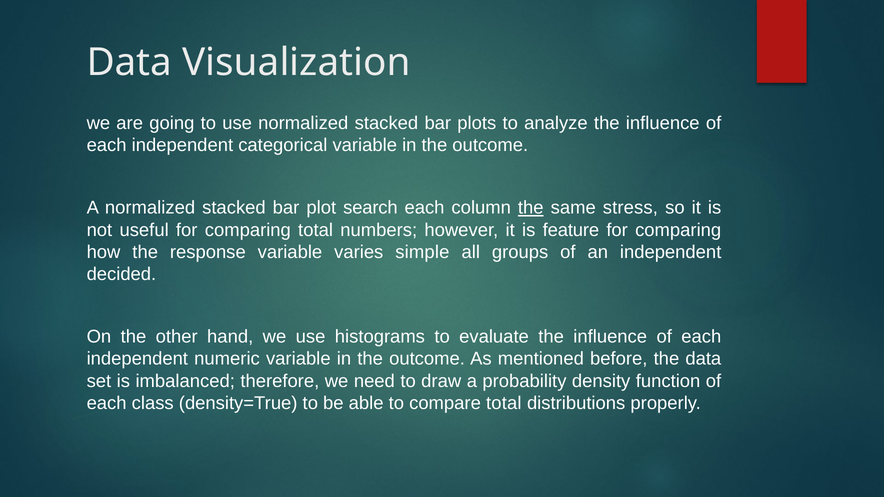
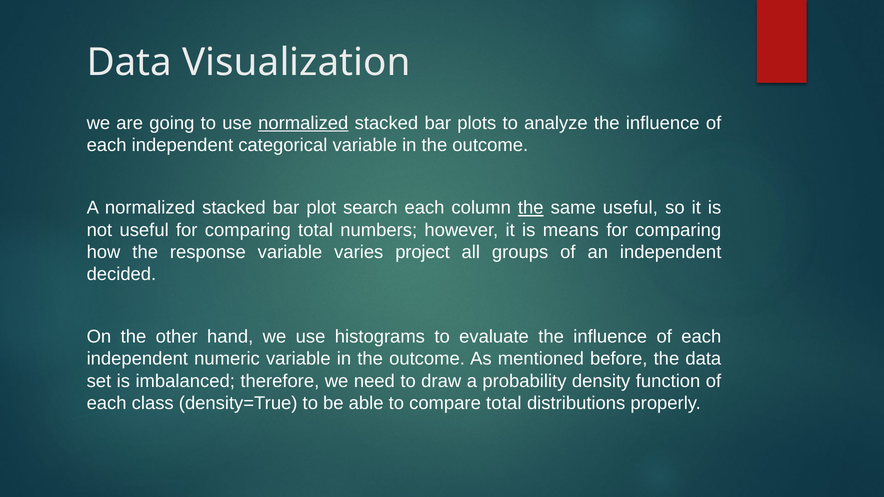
normalized at (303, 123) underline: none -> present
same stress: stress -> useful
feature: feature -> means
simple: simple -> project
